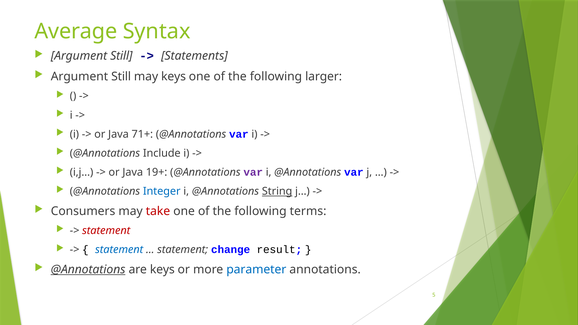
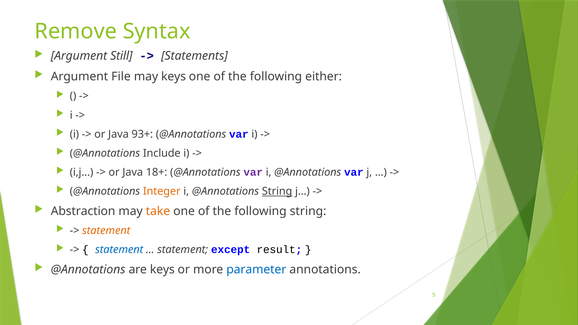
Average: Average -> Remove
Still at (121, 76): Still -> File
larger: larger -> either
71+: 71+ -> 93+
19+: 19+ -> 18+
Integer colour: blue -> orange
Consumers: Consumers -> Abstraction
take colour: red -> orange
following terms: terms -> string
statement at (106, 231) colour: red -> orange
change: change -> except
@Annotations at (88, 270) underline: present -> none
